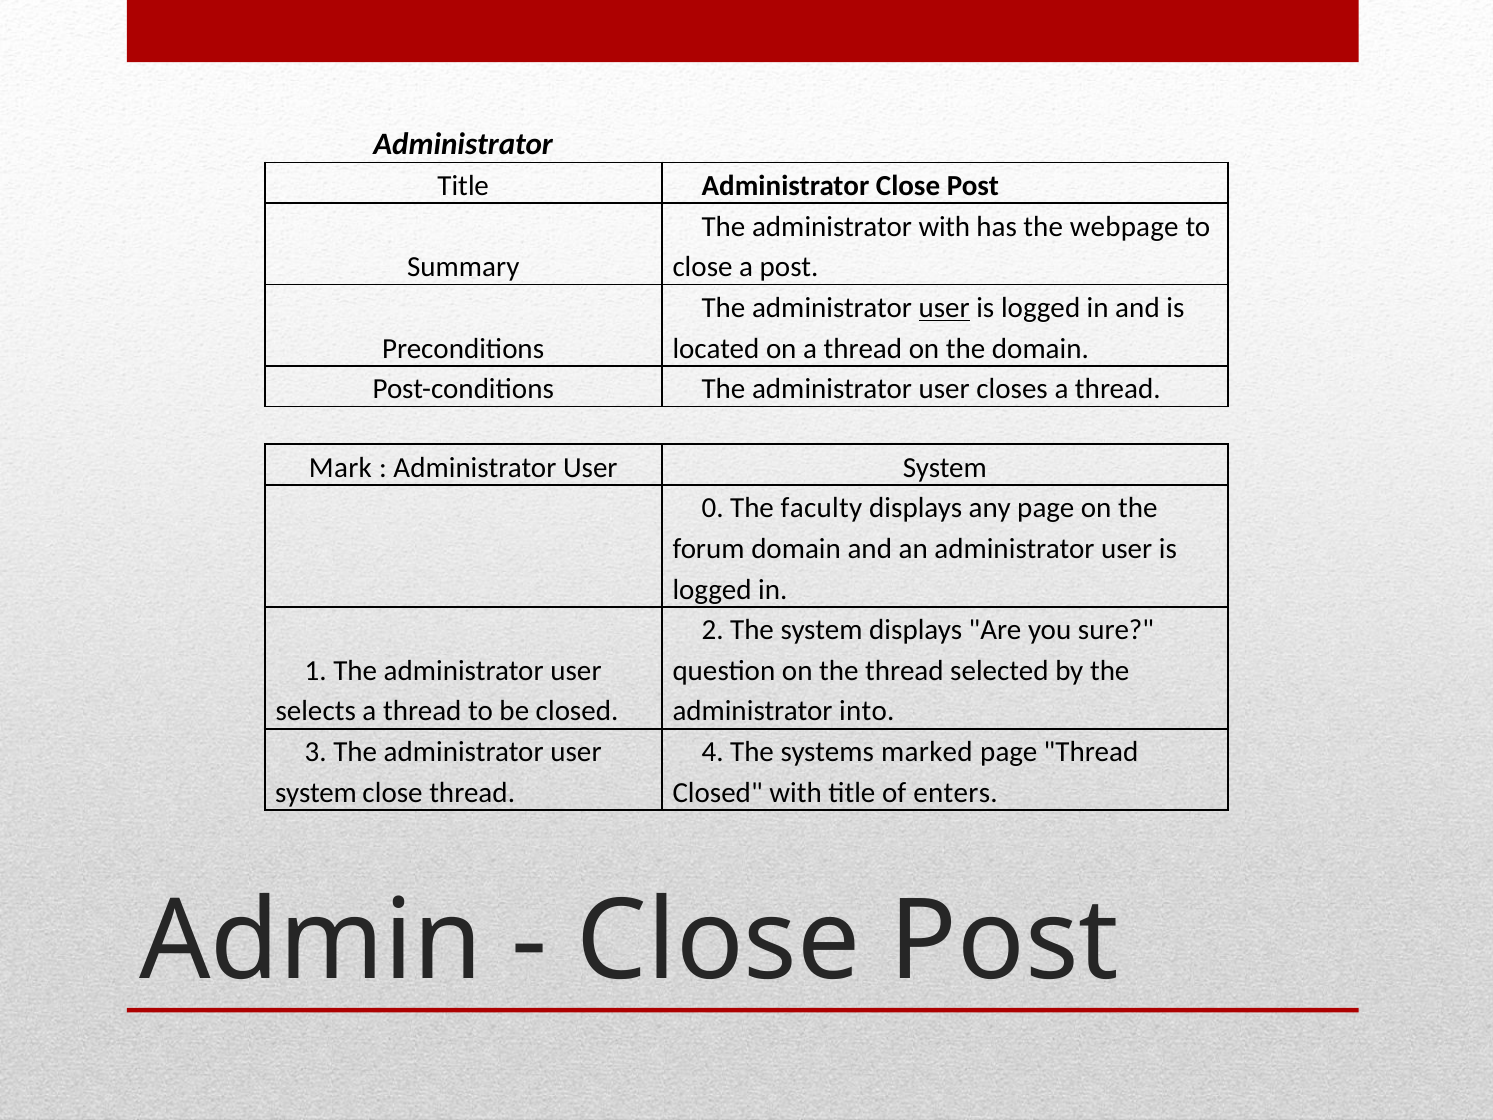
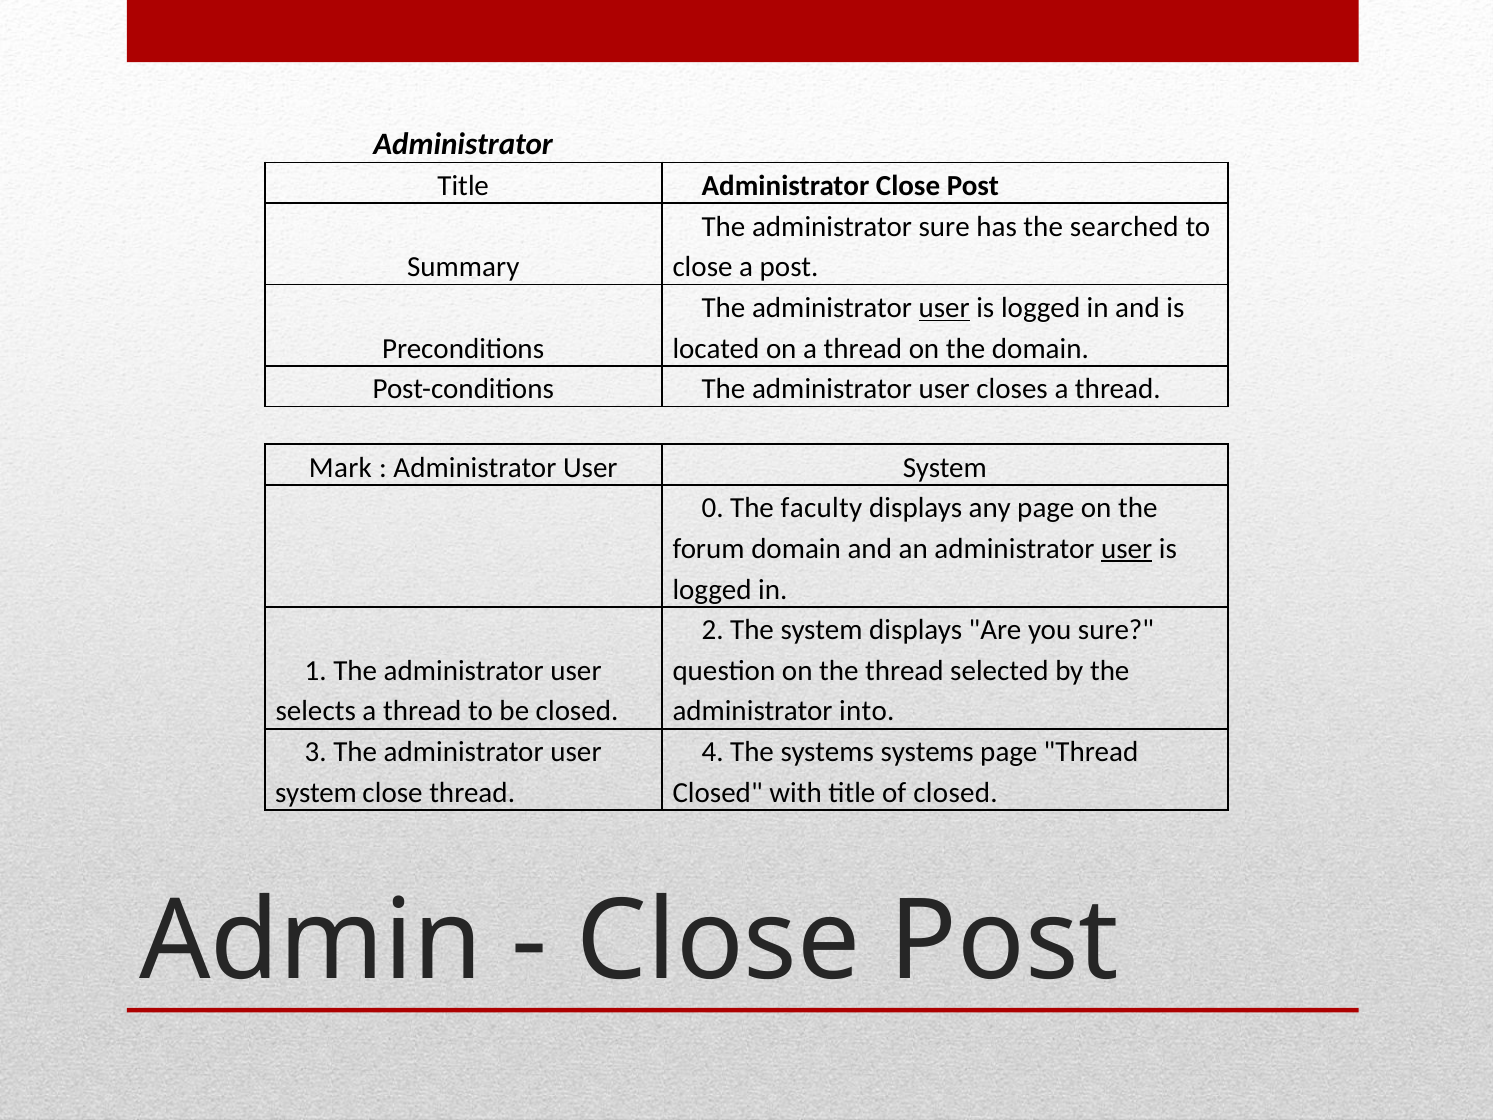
administrator with: with -> sure
webpage: webpage -> searched
user at (1127, 549) underline: none -> present
systems marked: marked -> systems
of enters: enters -> closed
